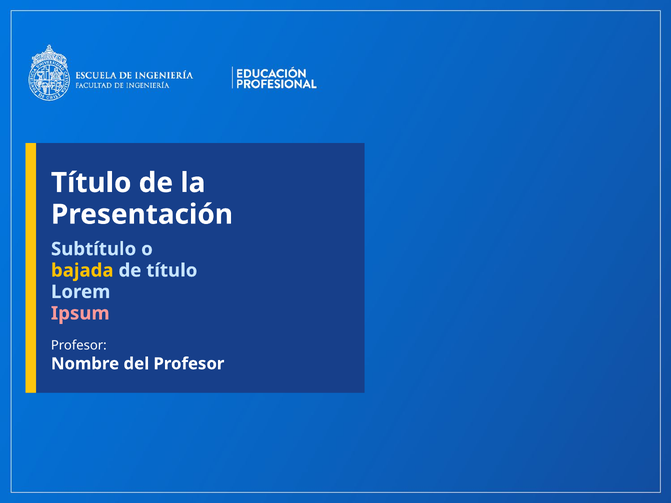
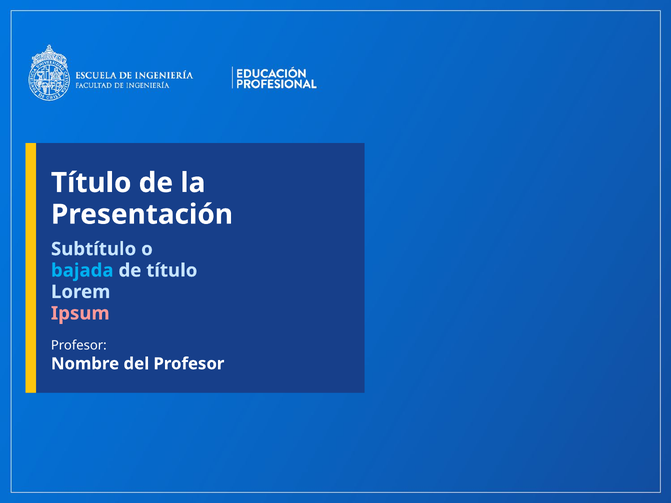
bajada colour: yellow -> light blue
